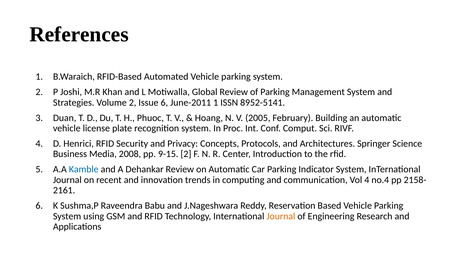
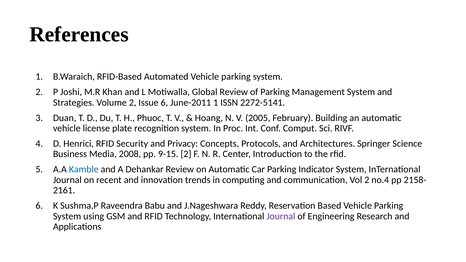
8952-5141: 8952-5141 -> 2272-5141
Vol 4: 4 -> 2
Journal at (281, 216) colour: orange -> purple
